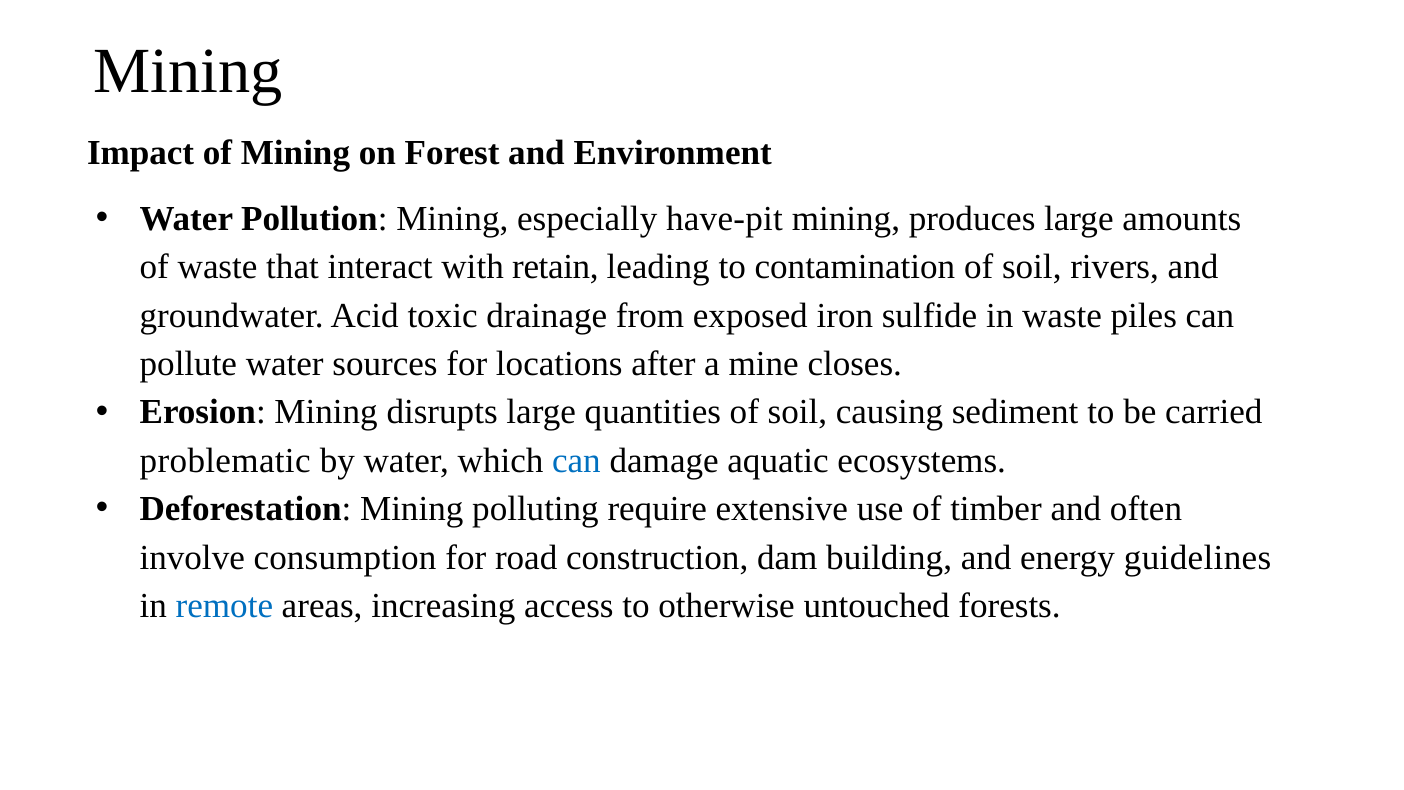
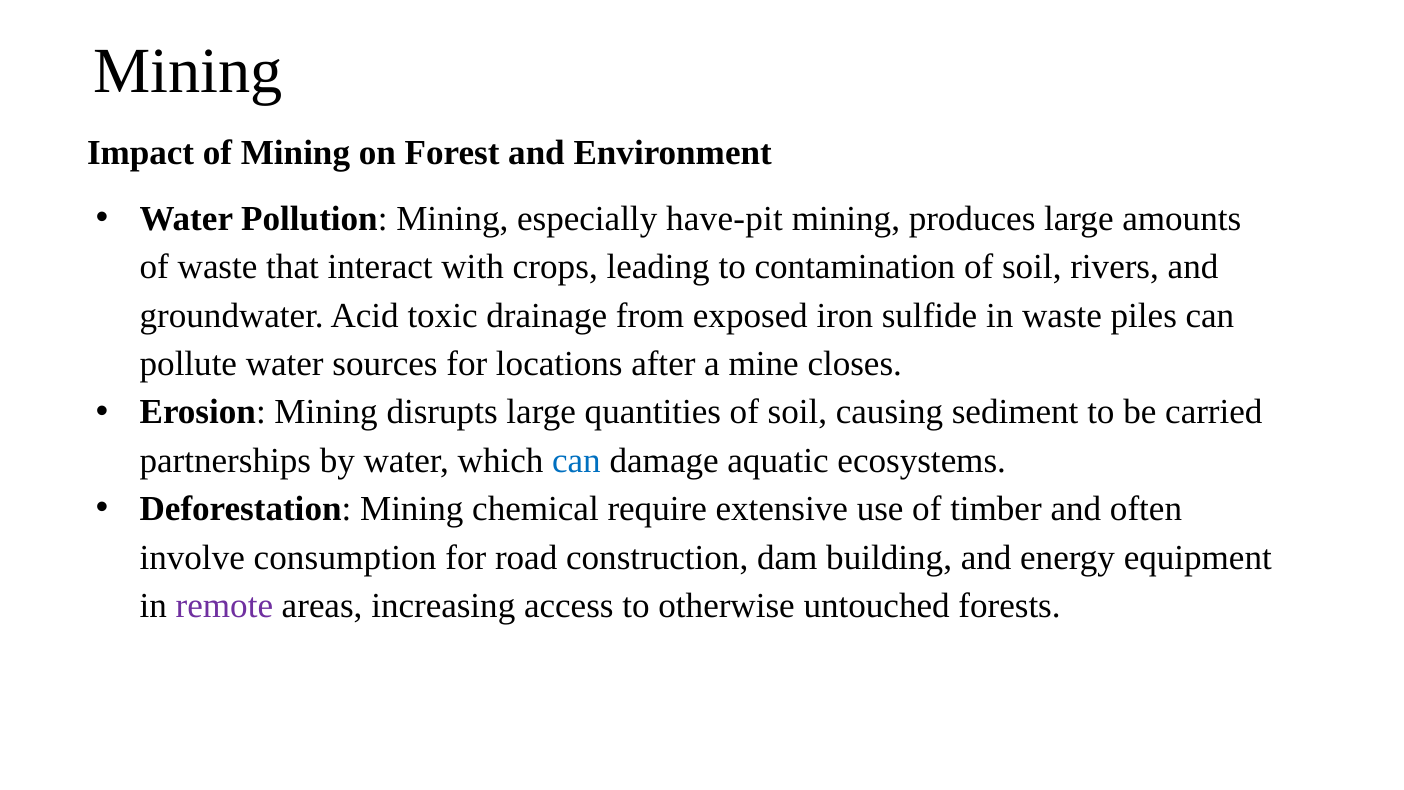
retain: retain -> crops
problematic: problematic -> partnerships
polluting: polluting -> chemical
guidelines: guidelines -> equipment
remote colour: blue -> purple
